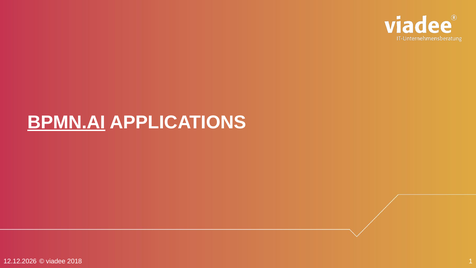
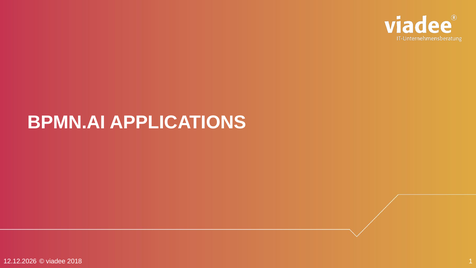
BPMN.AI underline: present -> none
